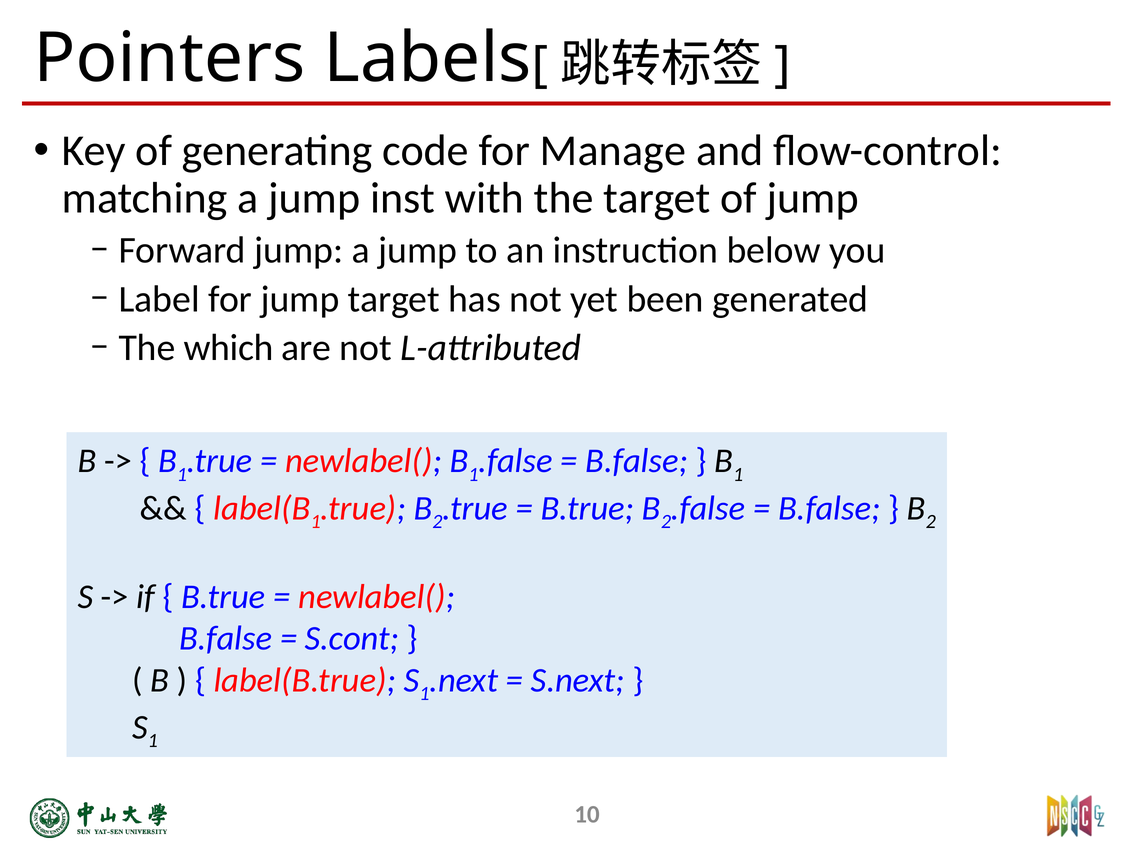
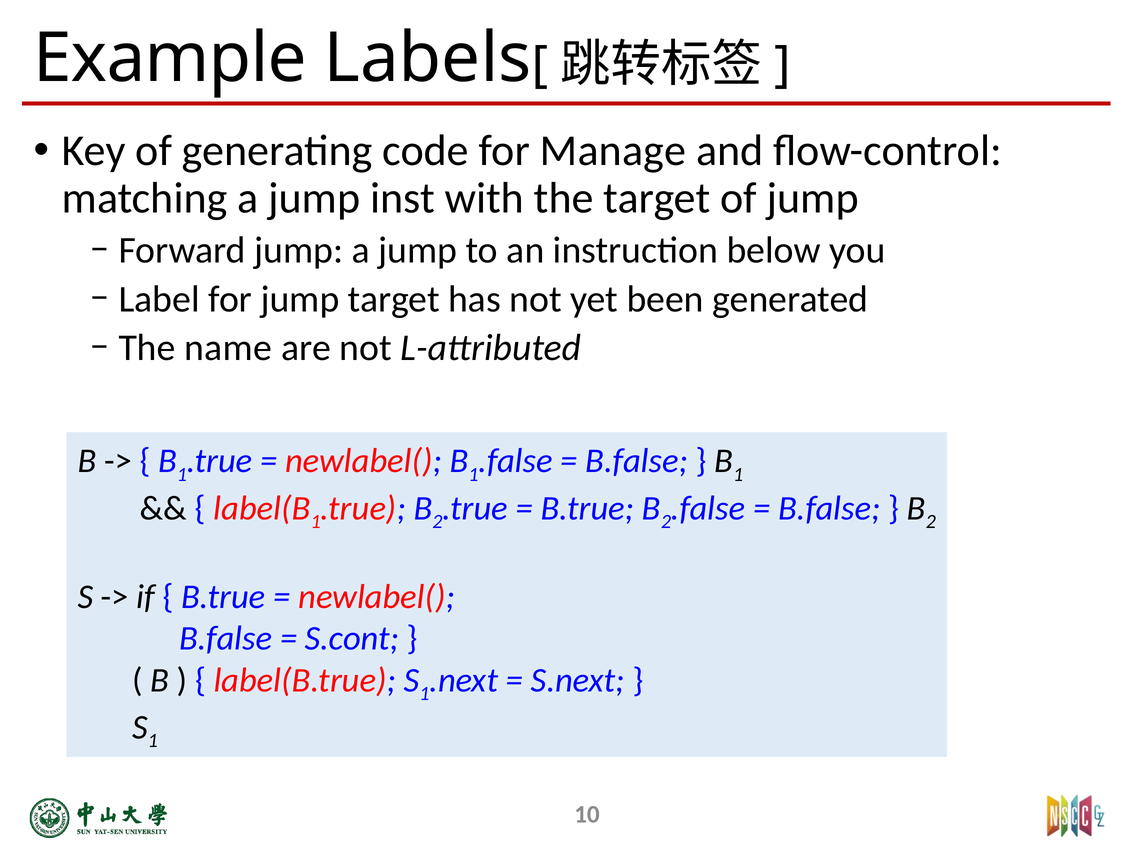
Pointers: Pointers -> Example
which: which -> name
